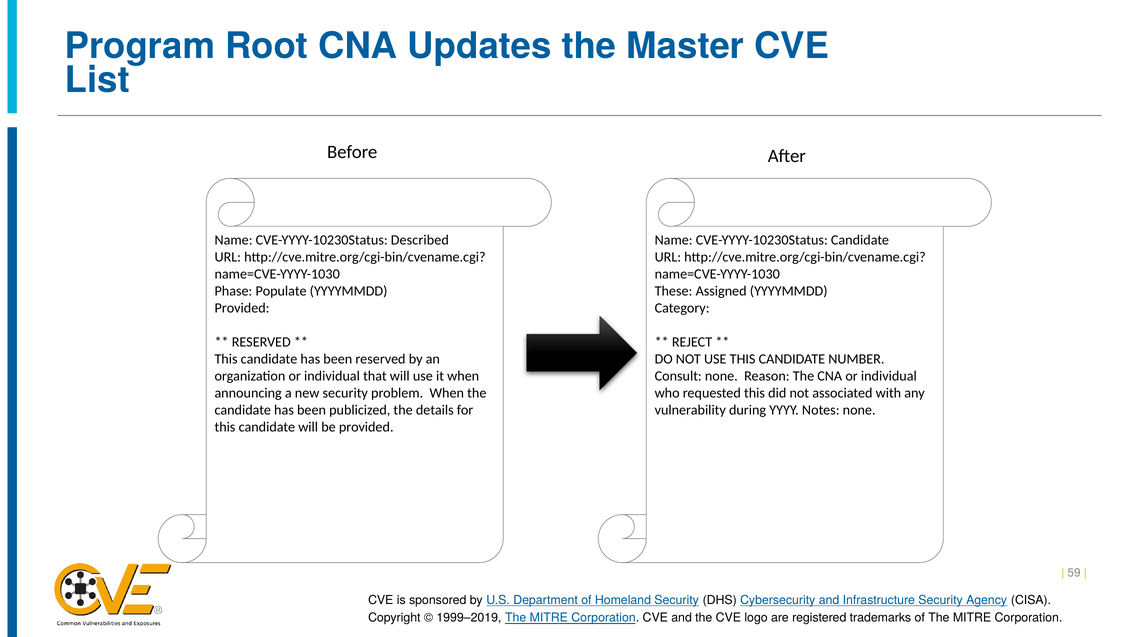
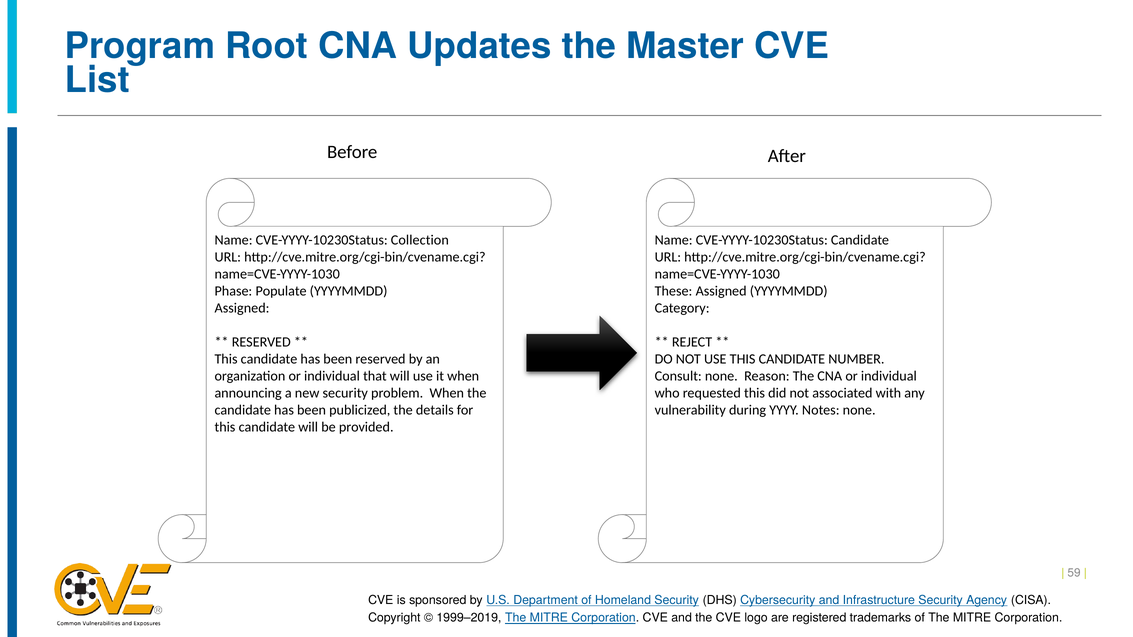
Described: Described -> Collection
Provided at (242, 308): Provided -> Assigned
